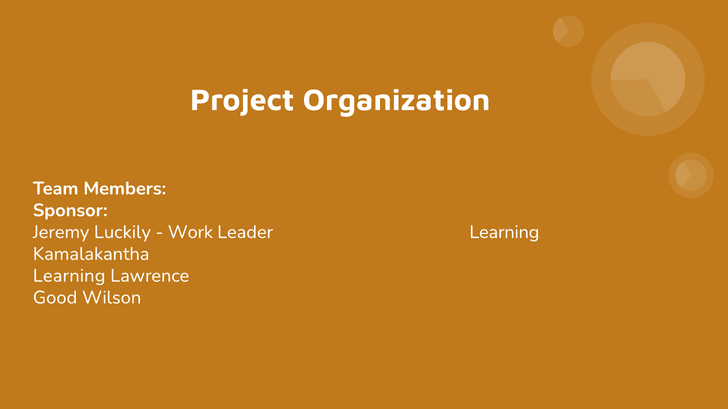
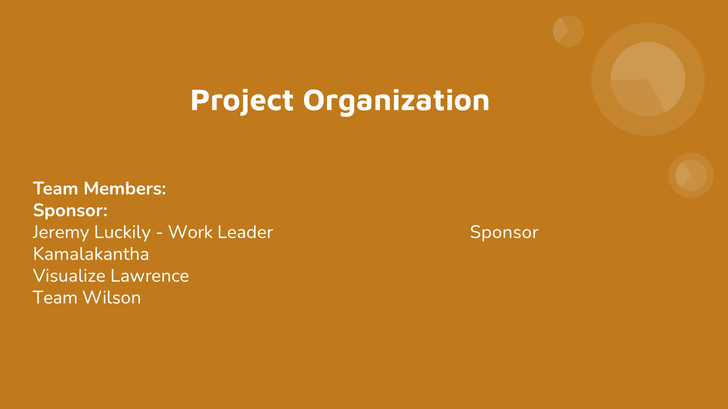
Leader Learning: Learning -> Sponsor
Learning at (69, 276): Learning -> Visualize
Good at (55, 298): Good -> Team
